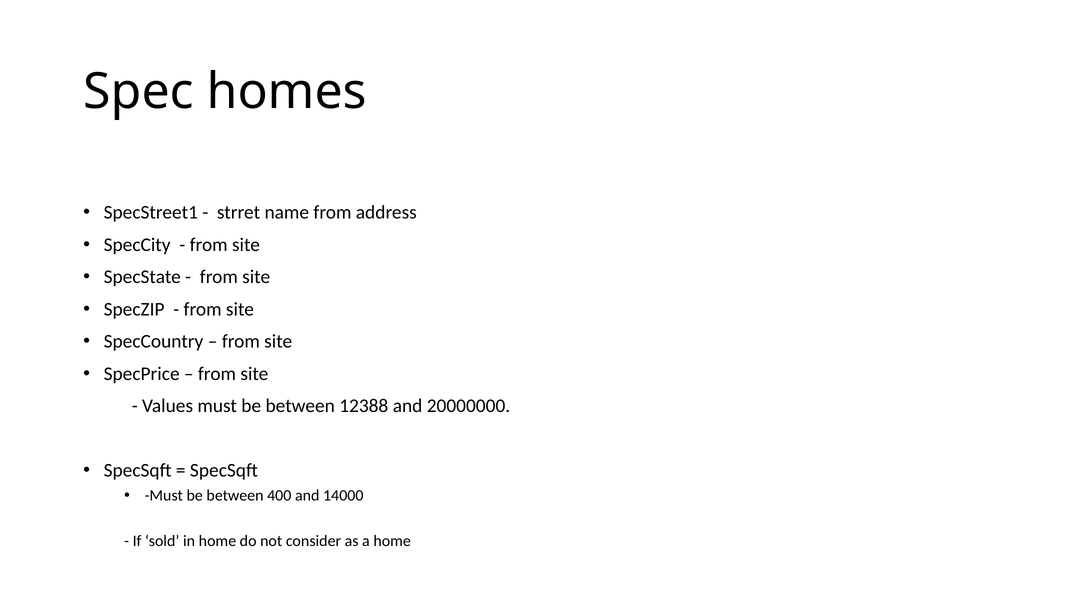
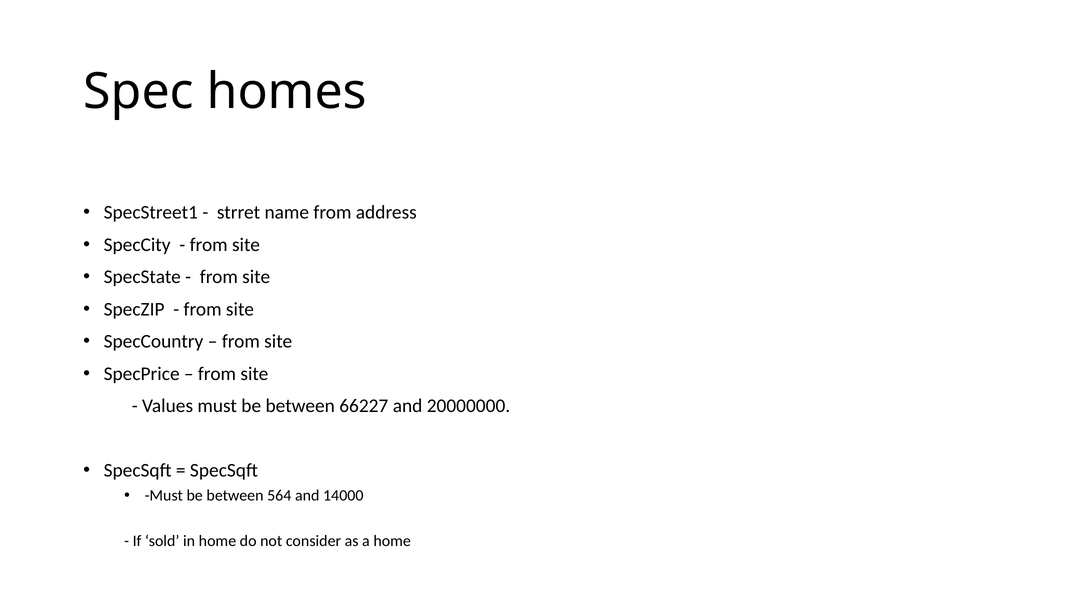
12388: 12388 -> 66227
400: 400 -> 564
